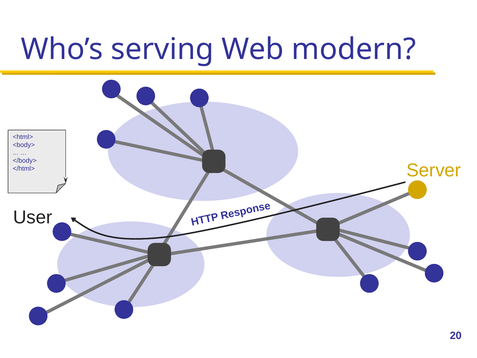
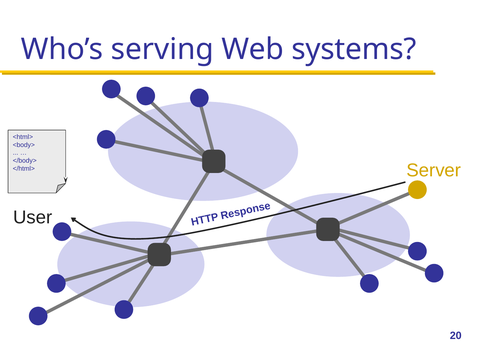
modern: modern -> systems
